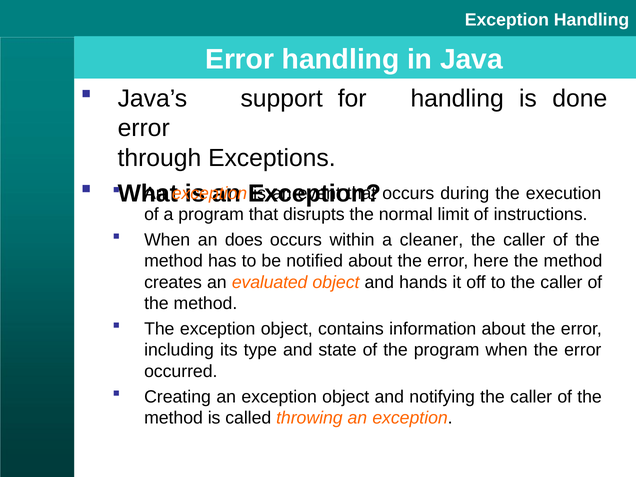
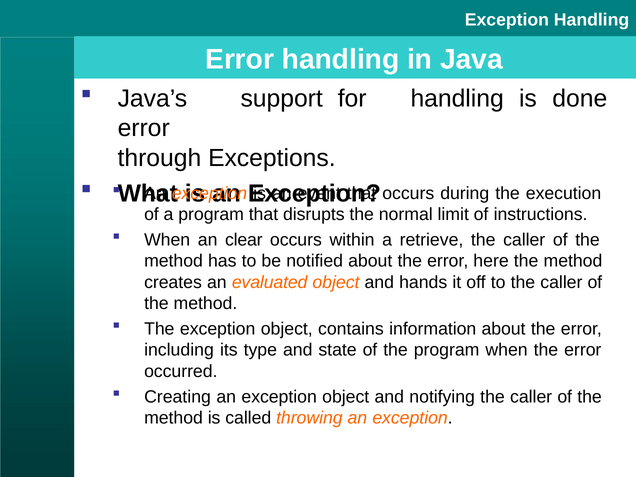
does: does -> clear
cleaner: cleaner -> retrieve
